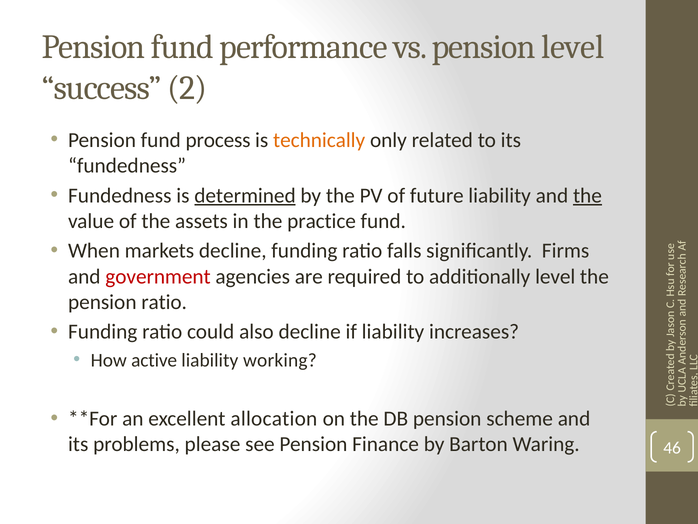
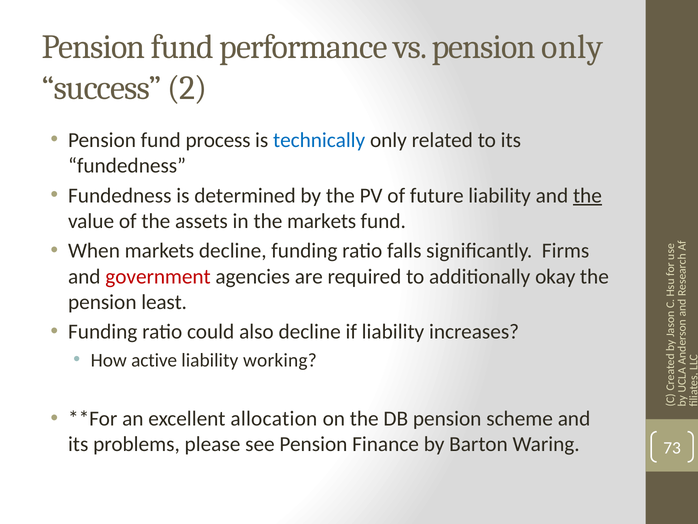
pension level: level -> only
technically colour: orange -> blue
determined underline: present -> none
the practice: practice -> markets
additionally level: level -> okay
pension ratio: ratio -> least
46: 46 -> 73
